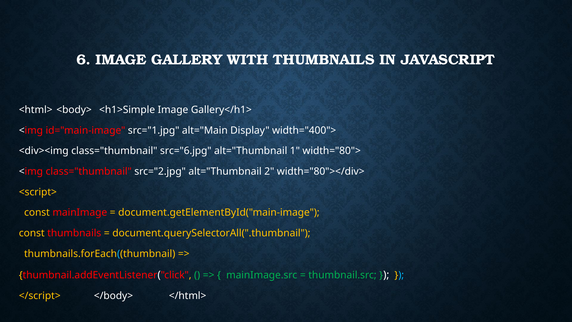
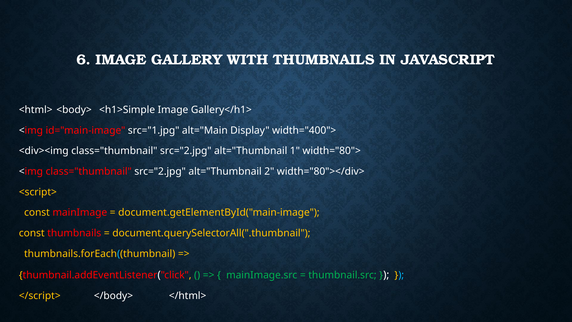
<div><img class="thumbnail src="6.jpg: src="6.jpg -> src="2.jpg
